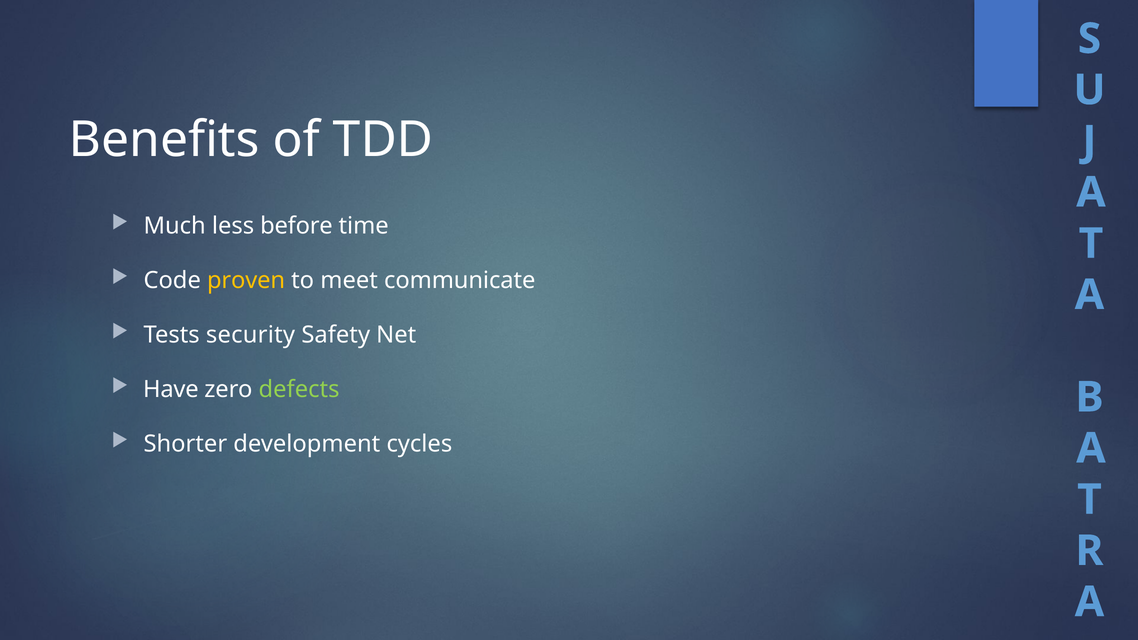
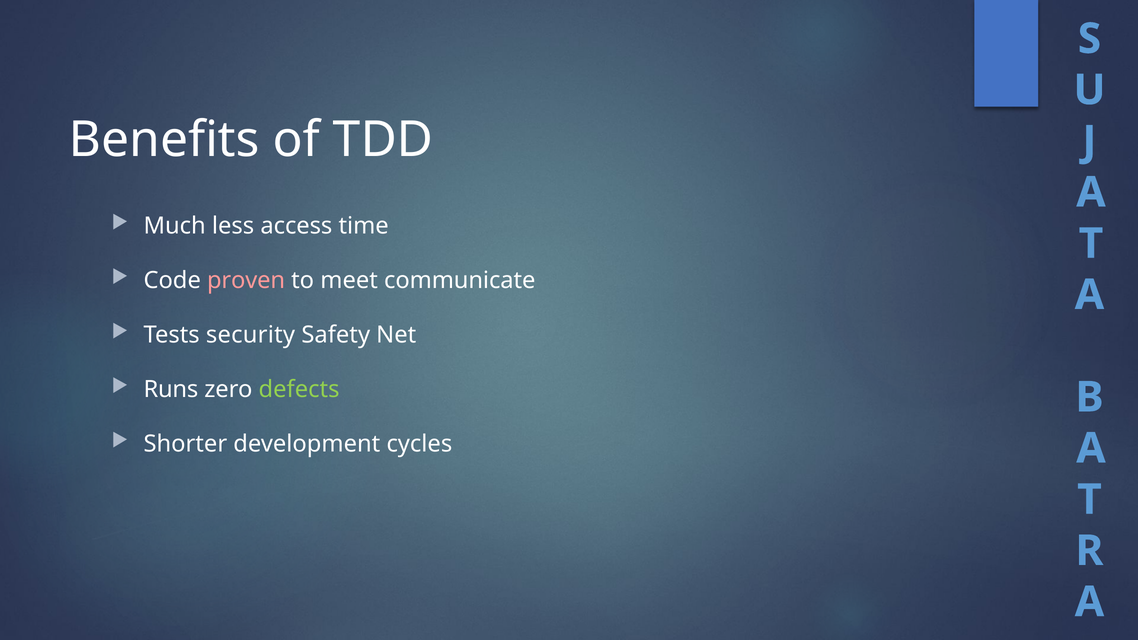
before: before -> access
proven colour: yellow -> pink
Have: Have -> Runs
